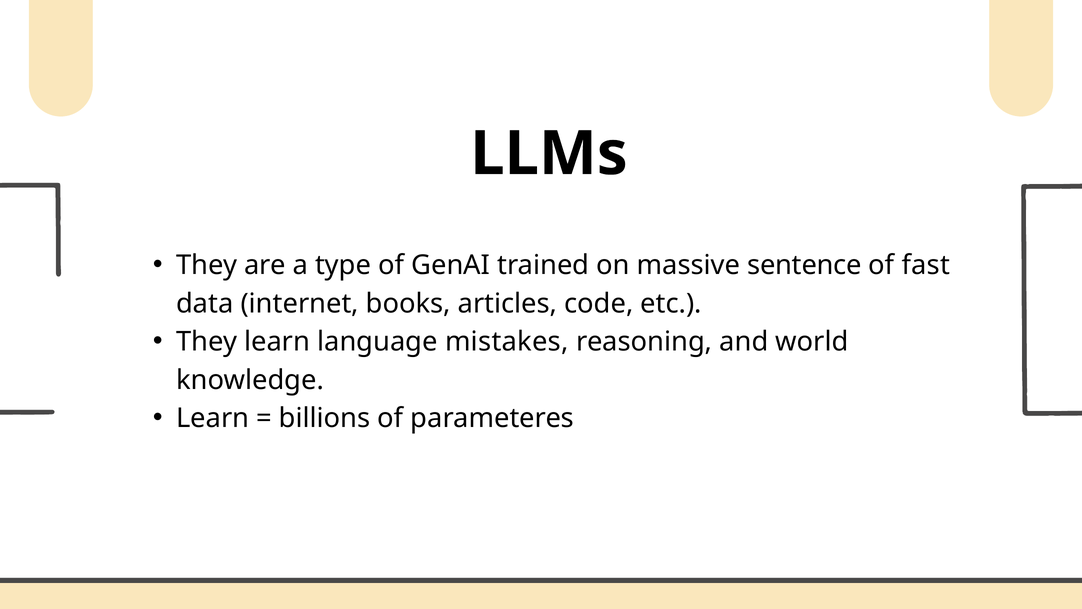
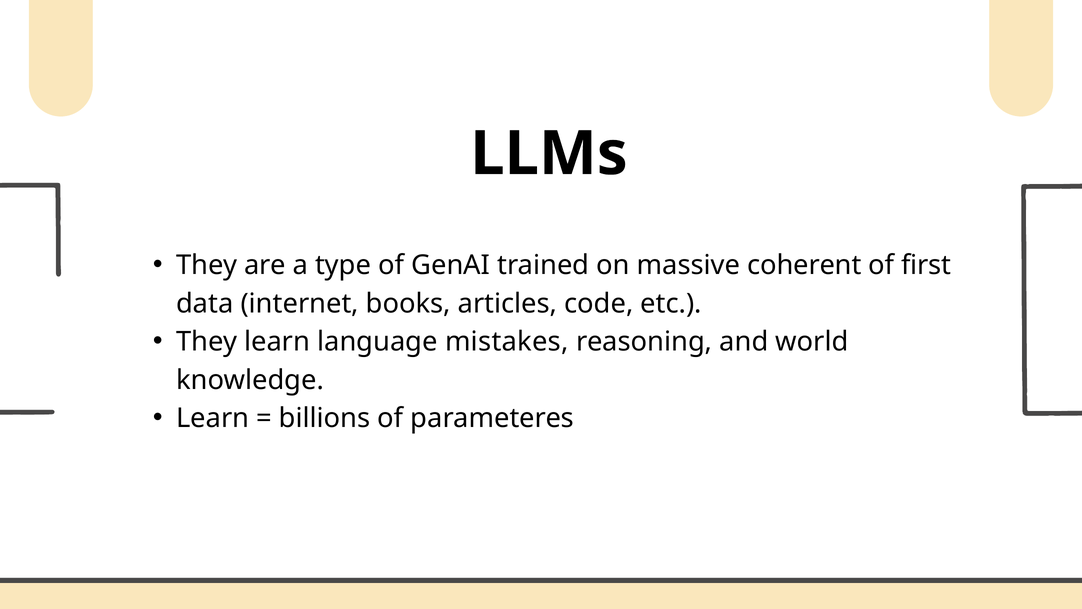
sentence: sentence -> coherent
fast: fast -> first
